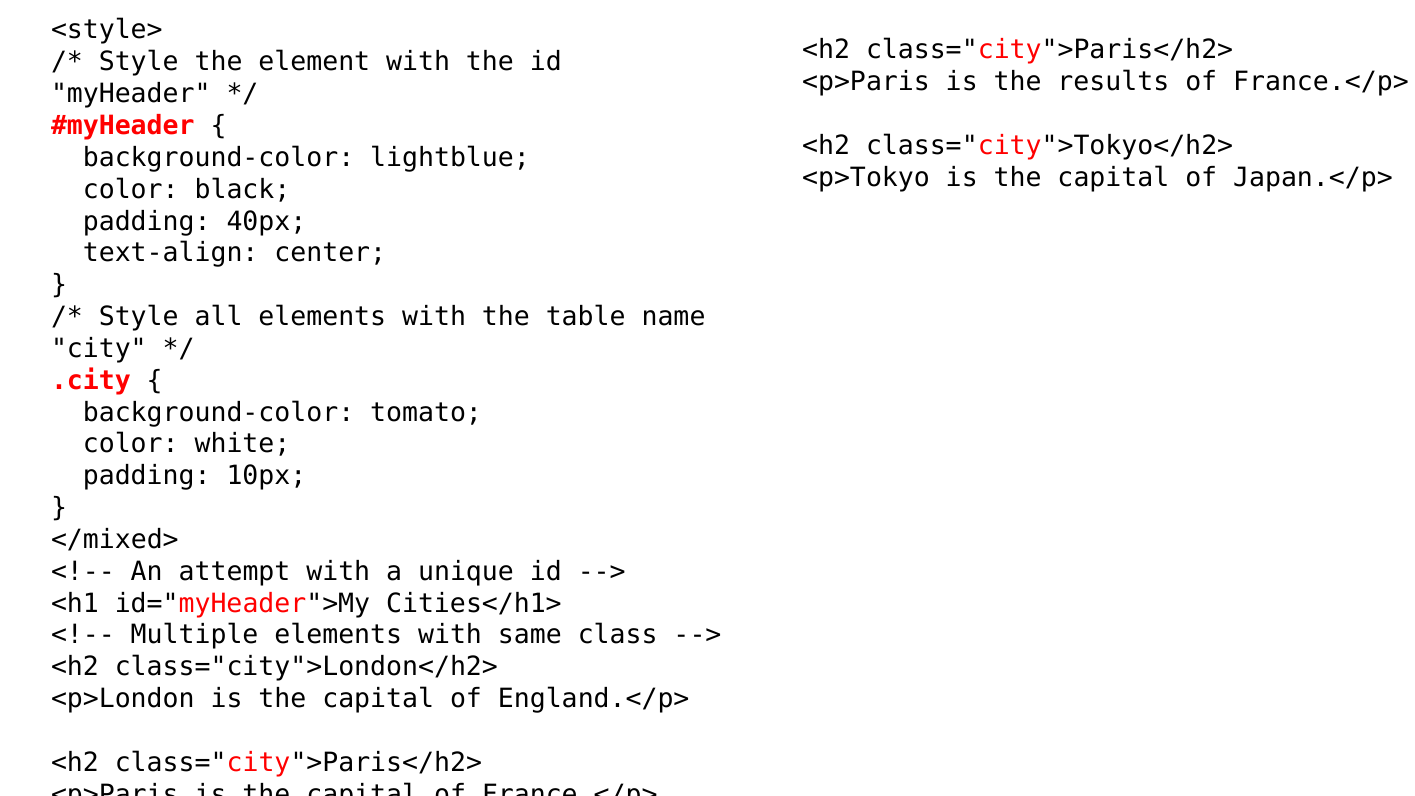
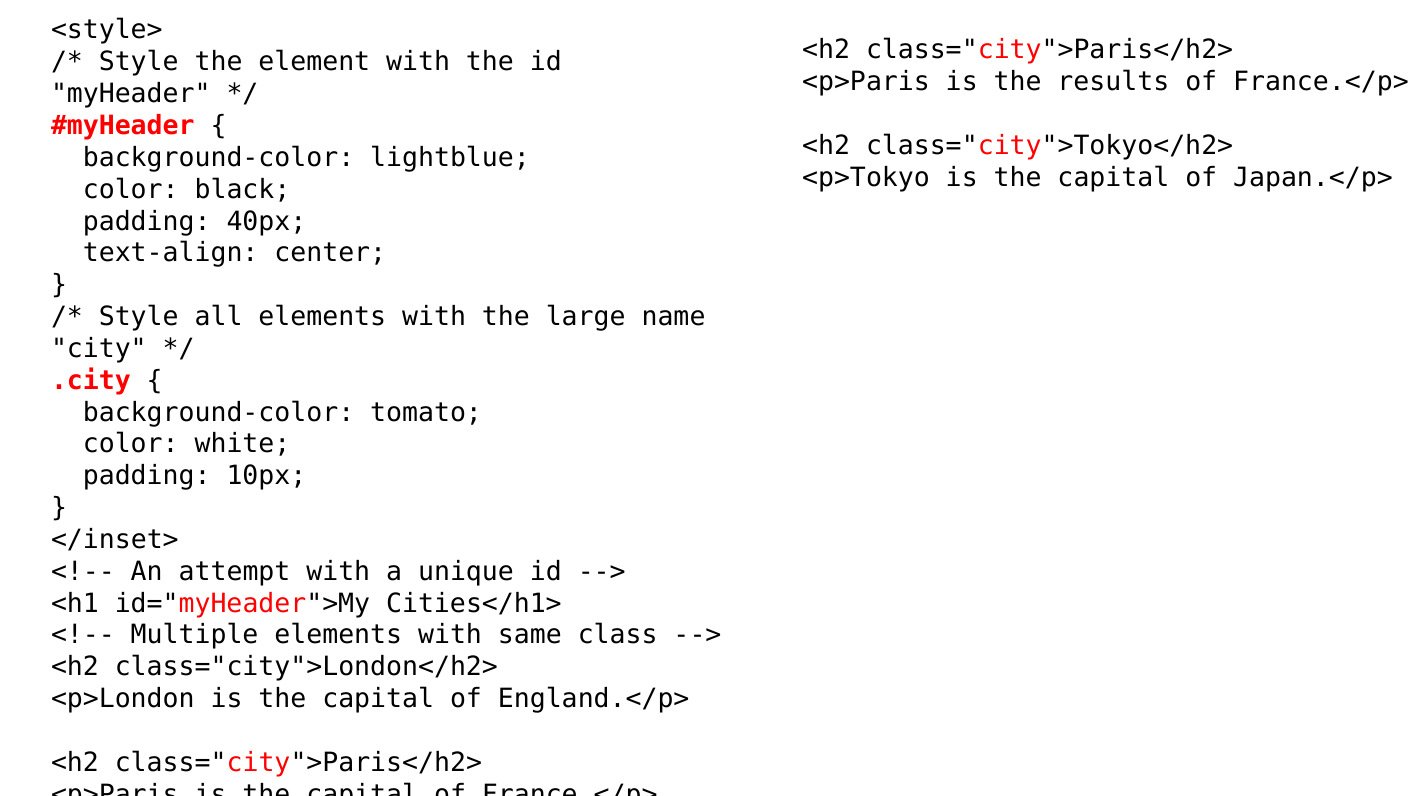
table: table -> large
</mixed>: </mixed> -> </inset>
